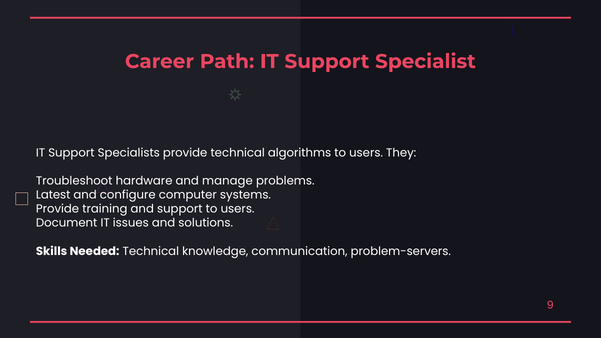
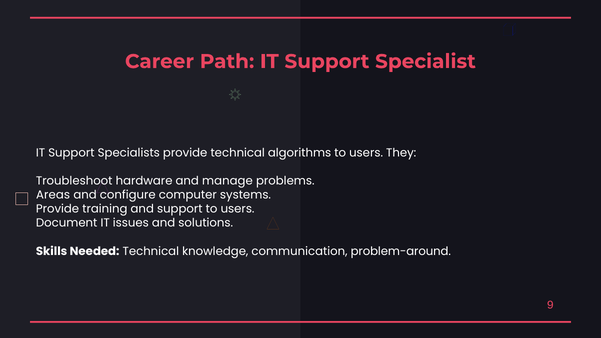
Latest: Latest -> Areas
problem-servers: problem-servers -> problem-around
